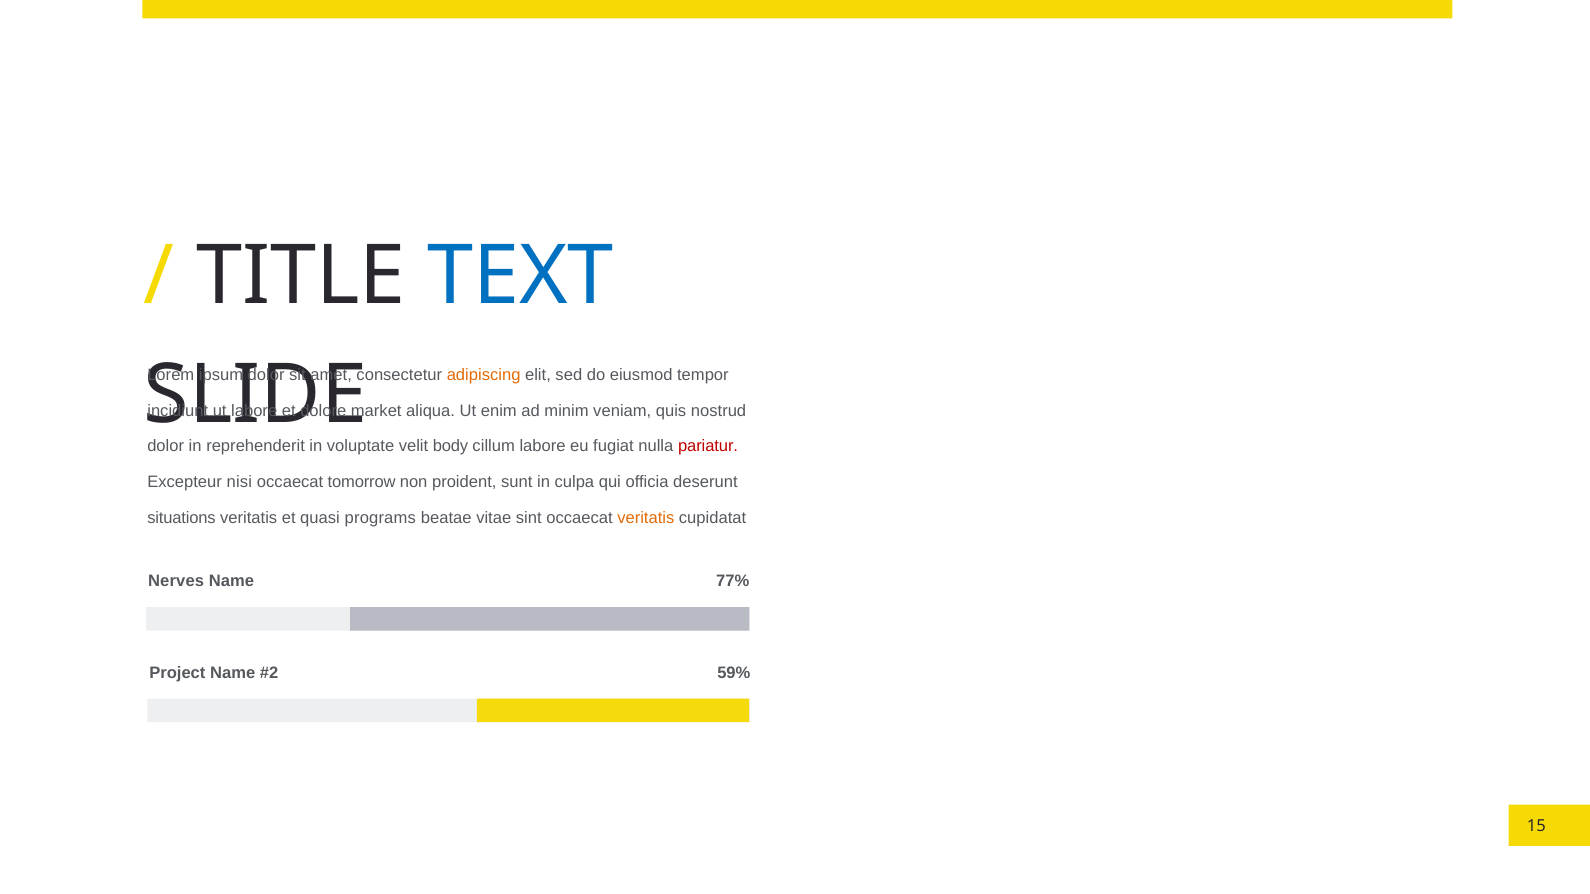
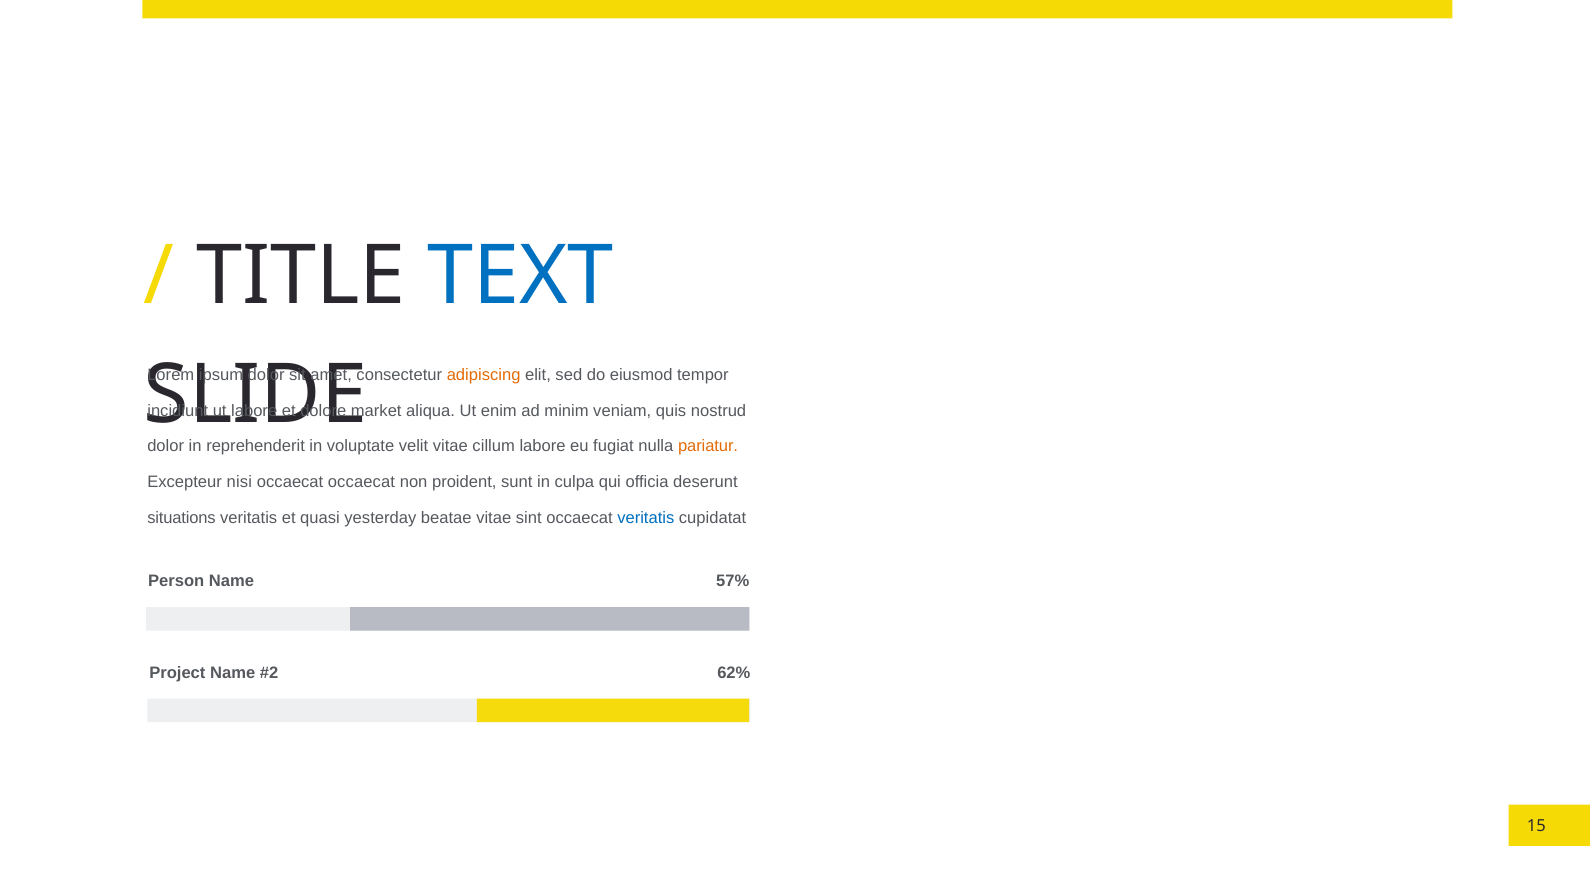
velit body: body -> vitae
pariatur colour: red -> orange
occaecat tomorrow: tomorrow -> occaecat
programs: programs -> yesterday
veritatis at (646, 518) colour: orange -> blue
Nerves: Nerves -> Person
77%: 77% -> 57%
59%: 59% -> 62%
